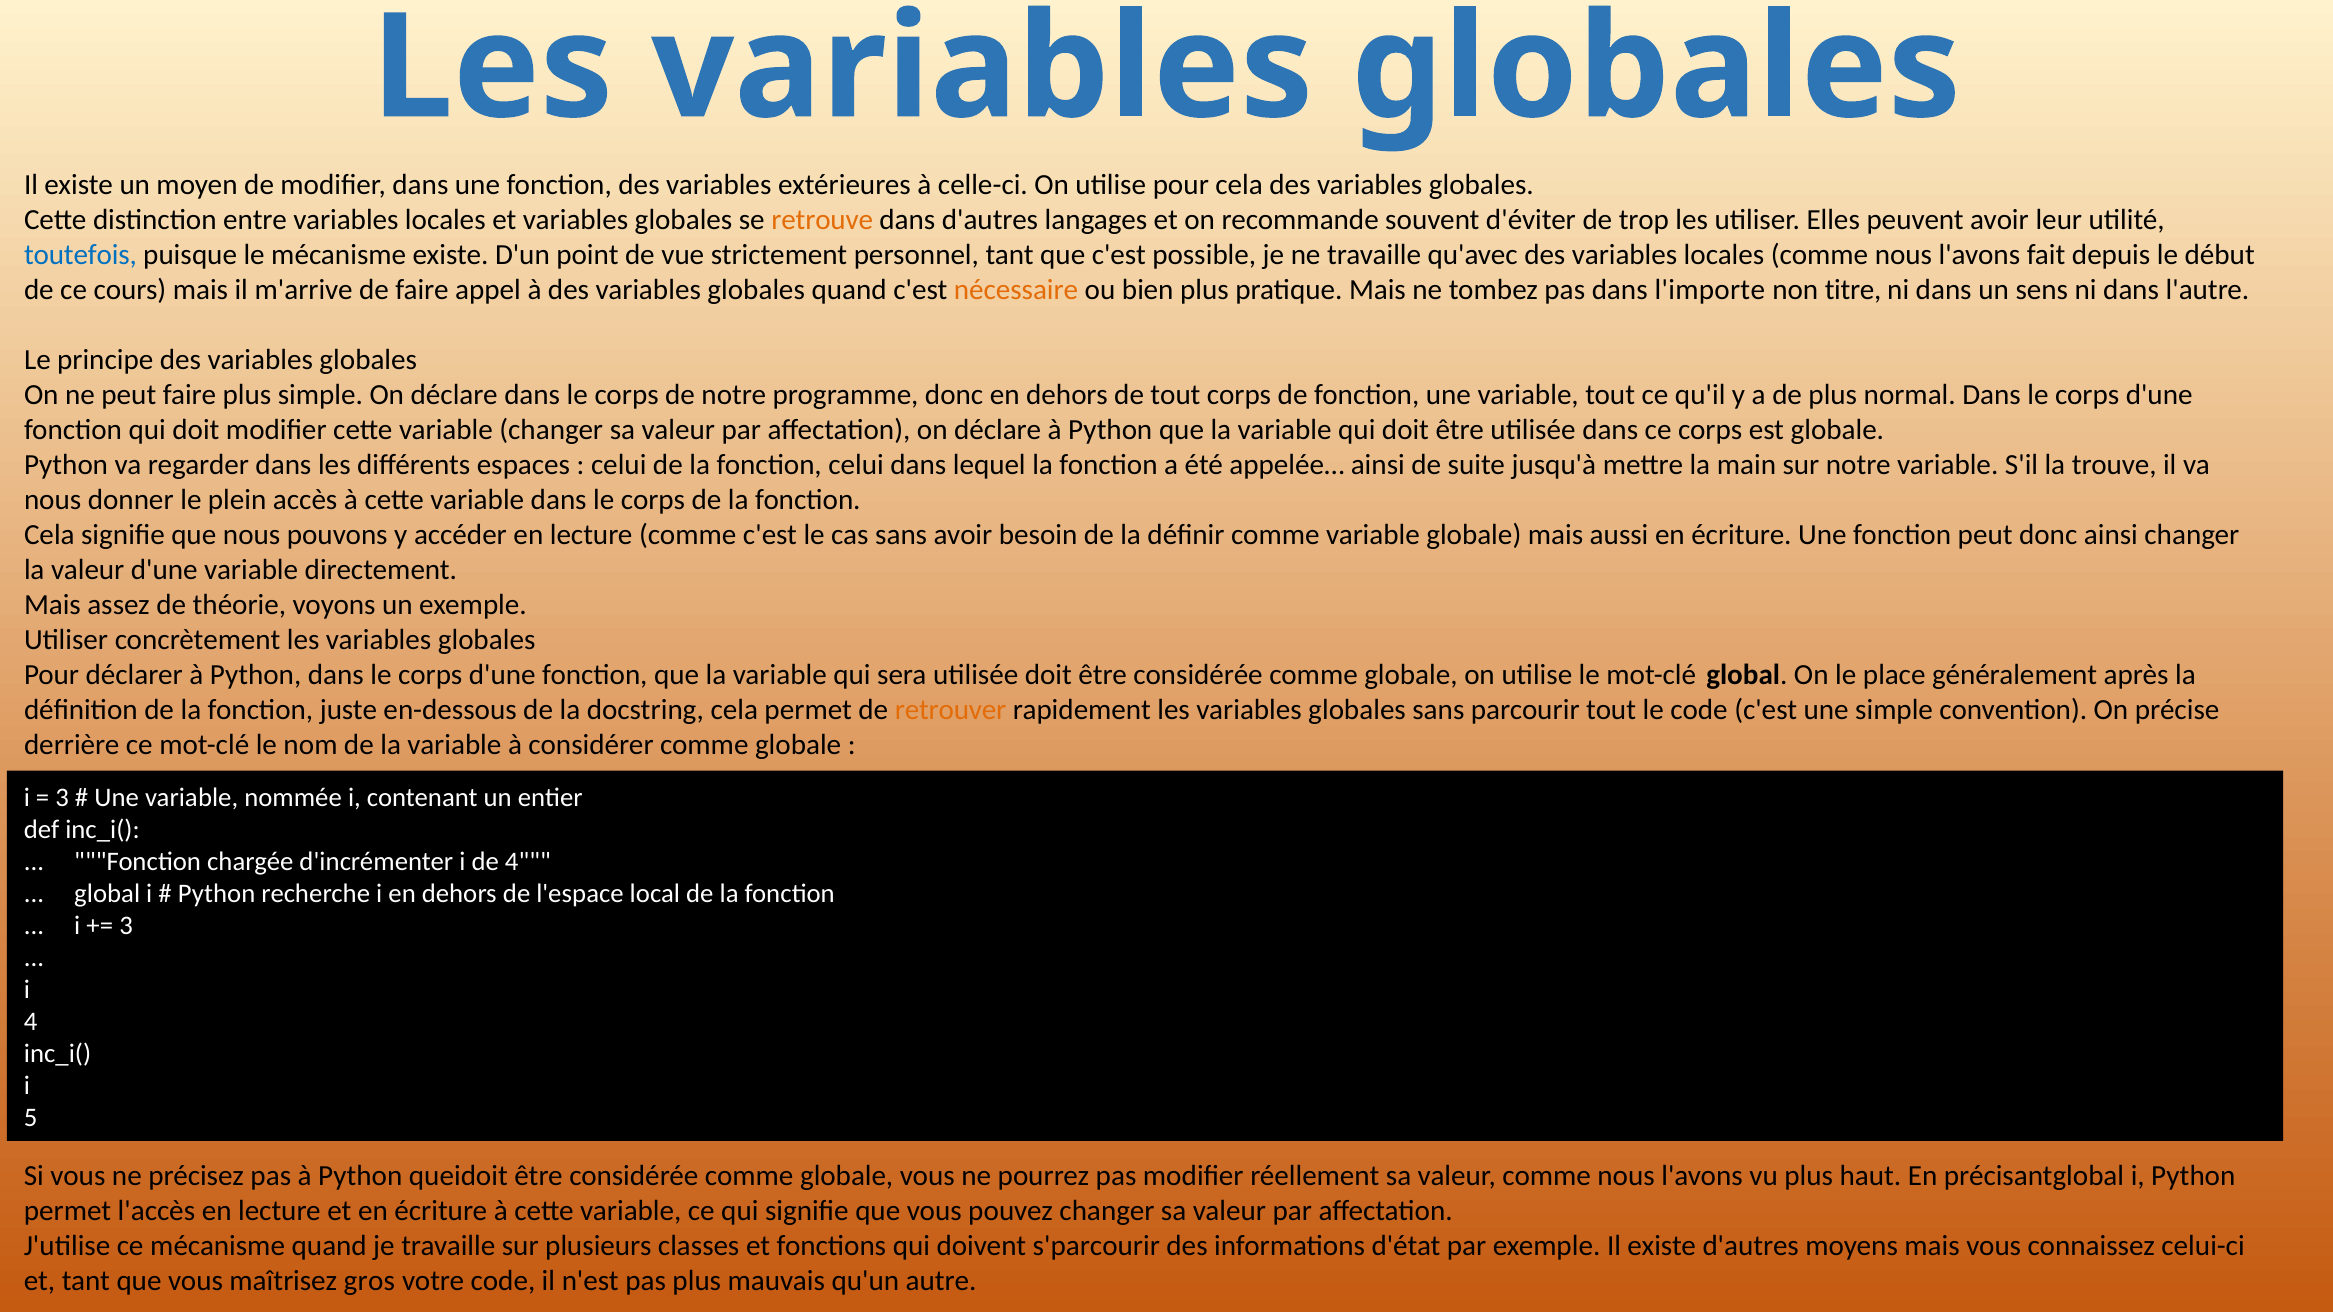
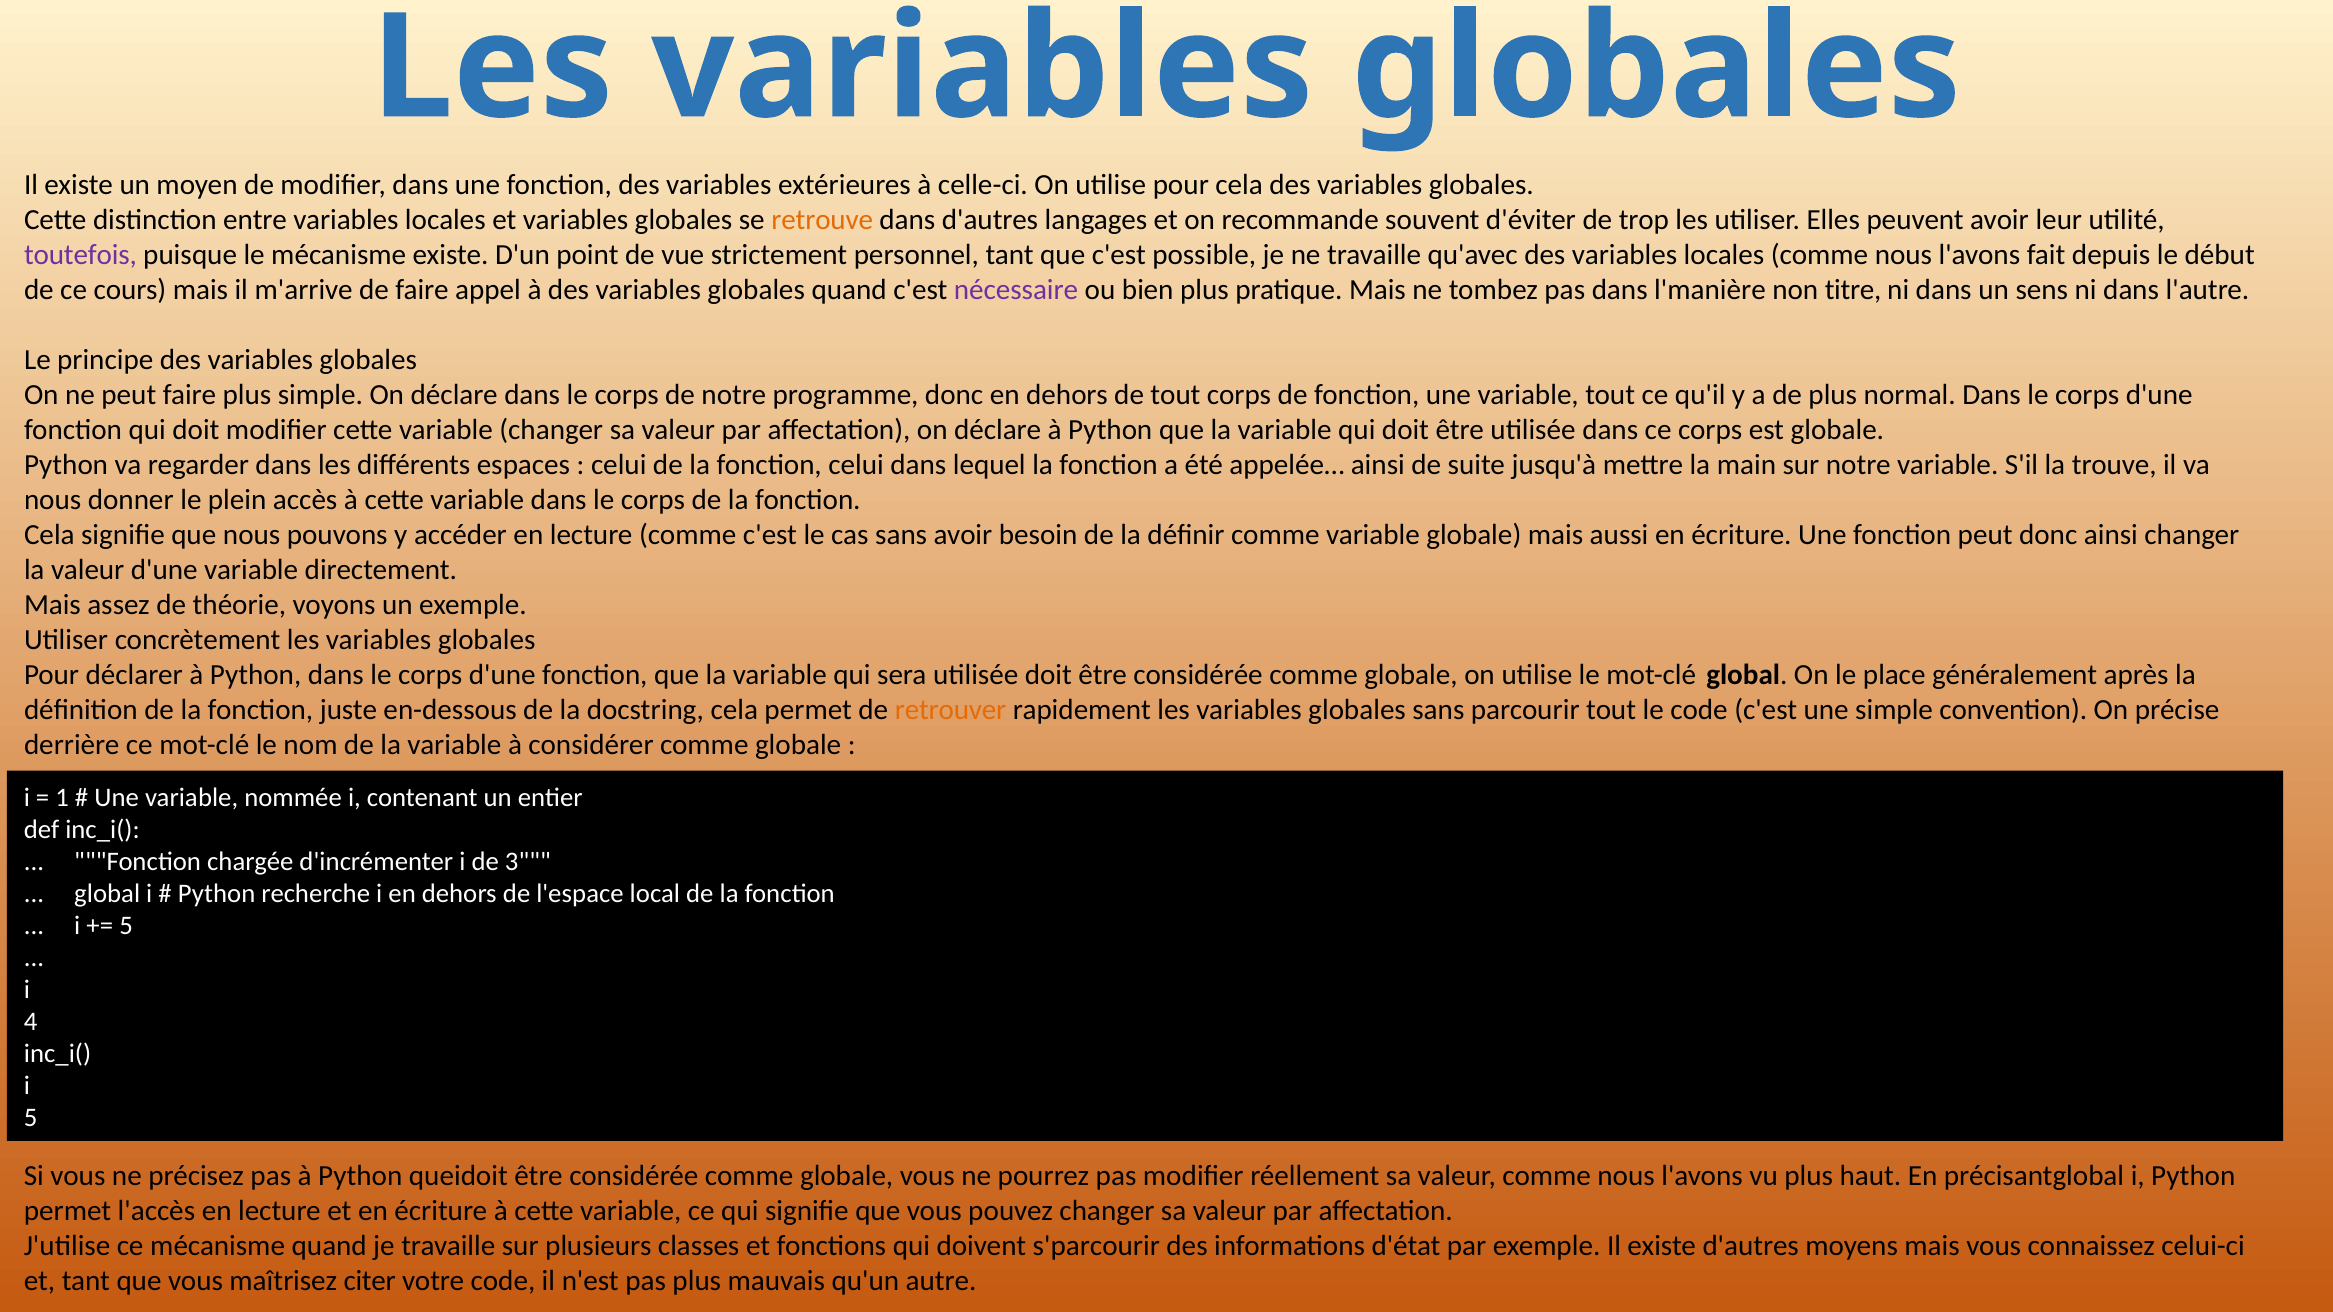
toutefois colour: blue -> purple
nécessaire colour: orange -> purple
l'importe: l'importe -> l'manière
3 at (62, 797): 3 -> 1
de 4: 4 -> 3
3 at (126, 926): 3 -> 5
gros: gros -> citer
